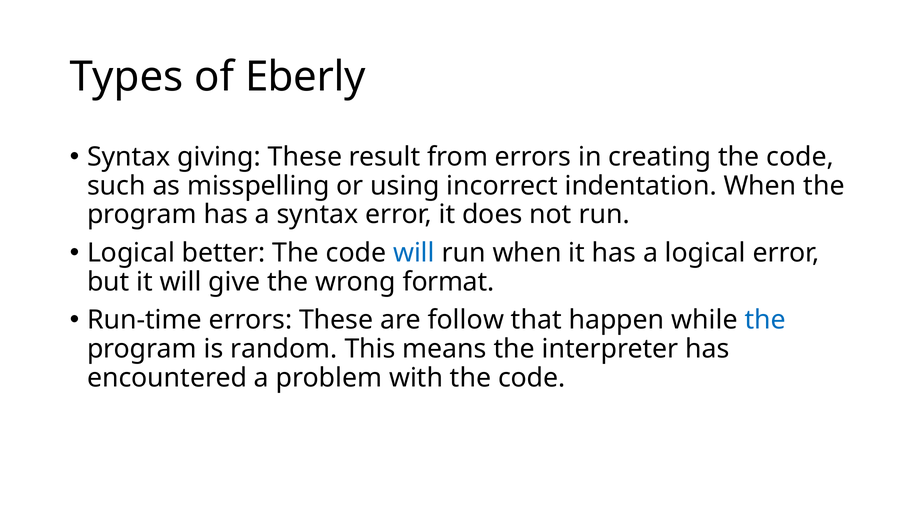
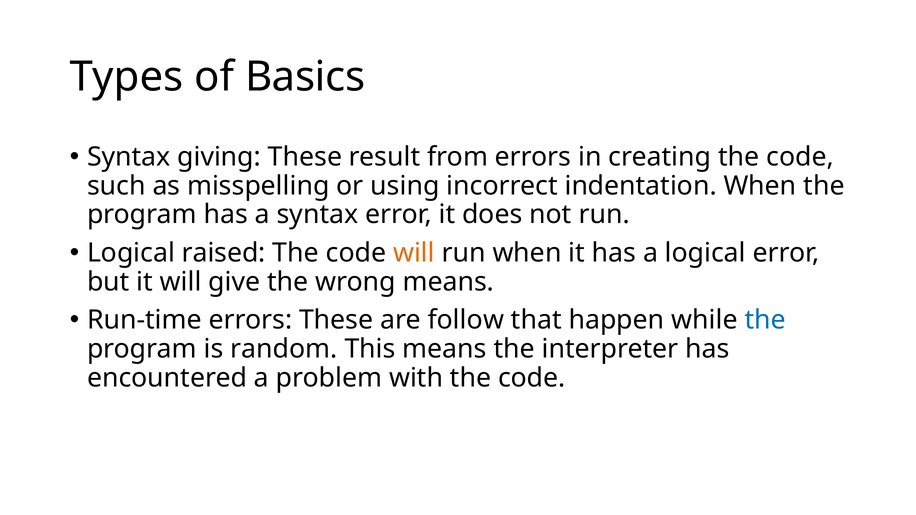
Eberly: Eberly -> Basics
better: better -> raised
will at (414, 253) colour: blue -> orange
wrong format: format -> means
